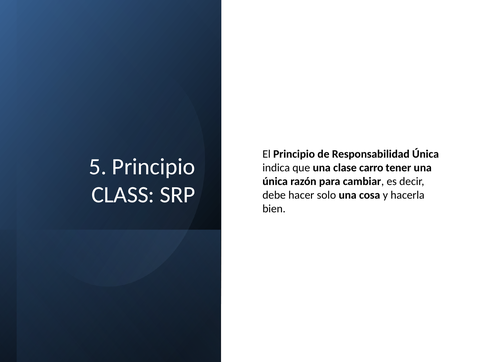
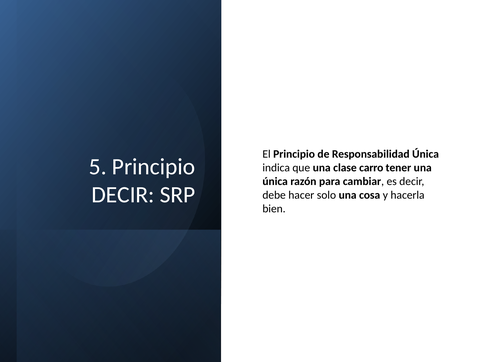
CLASS at (123, 195): CLASS -> DECIR
